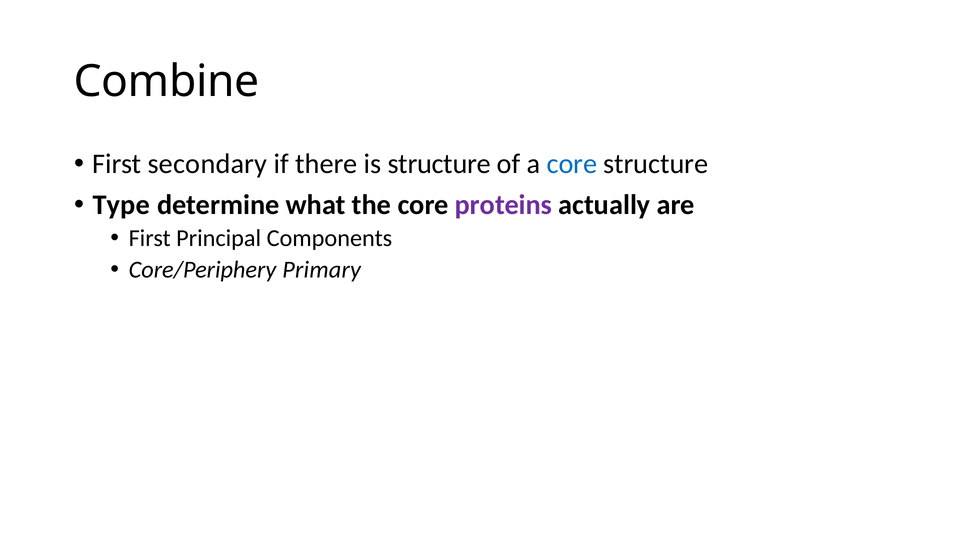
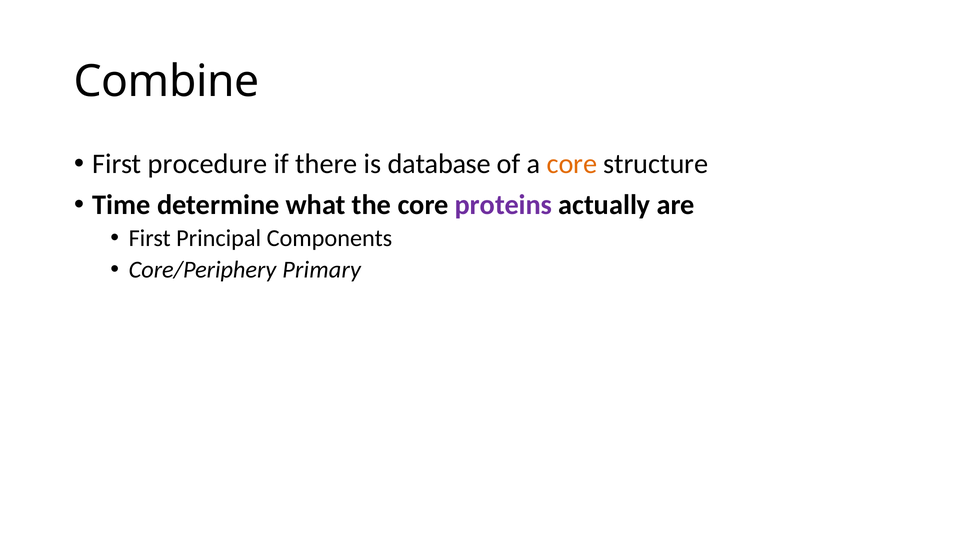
secondary: secondary -> procedure
is structure: structure -> database
core at (572, 164) colour: blue -> orange
Type: Type -> Time
